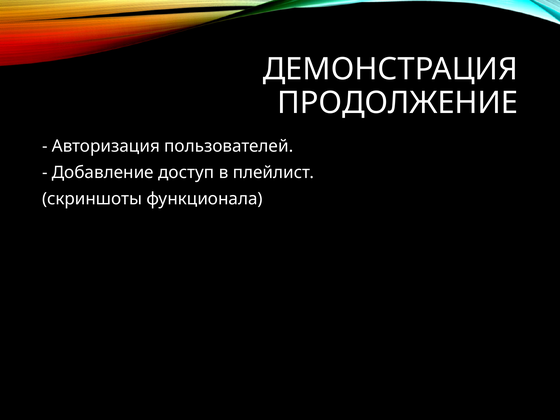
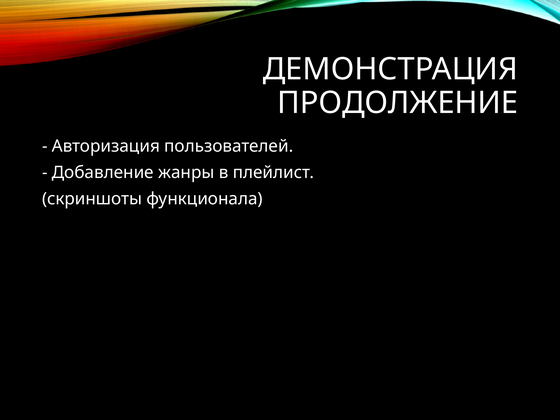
доступ: доступ -> жанры
